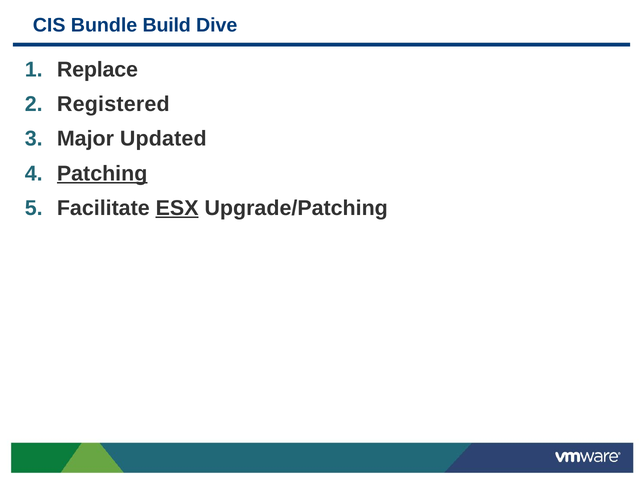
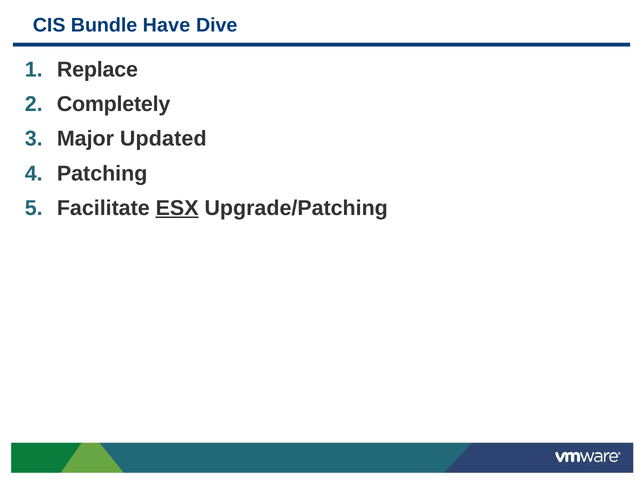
Build: Build -> Have
Registered: Registered -> Completely
Patching underline: present -> none
